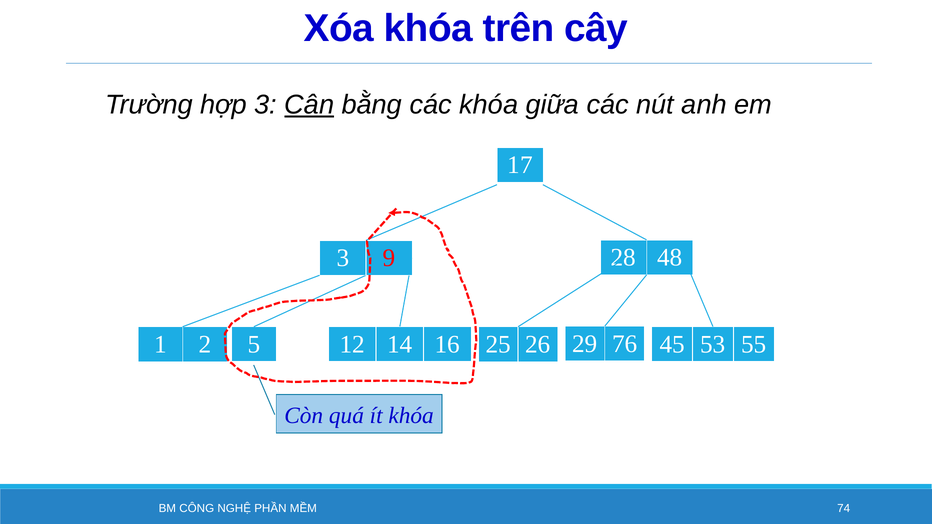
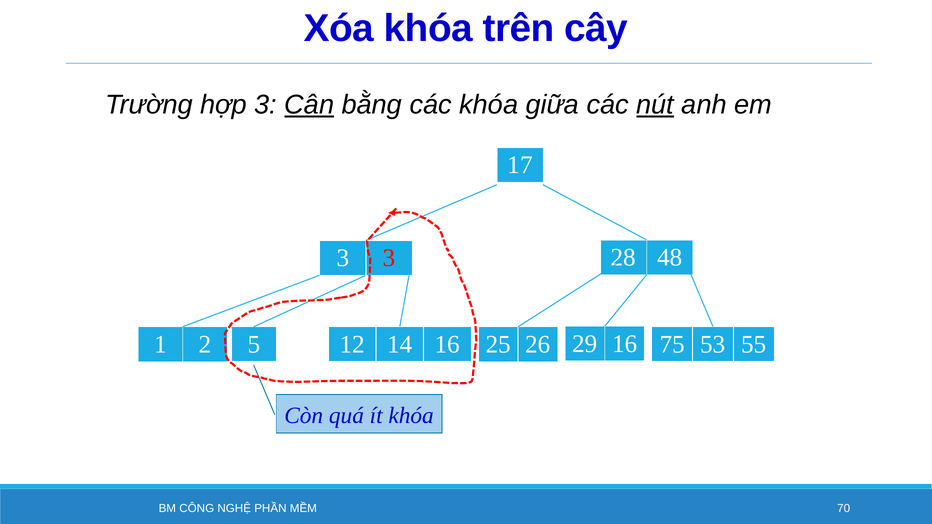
nút underline: none -> present
3 9: 9 -> 3
29 76: 76 -> 16
45: 45 -> 75
74: 74 -> 70
